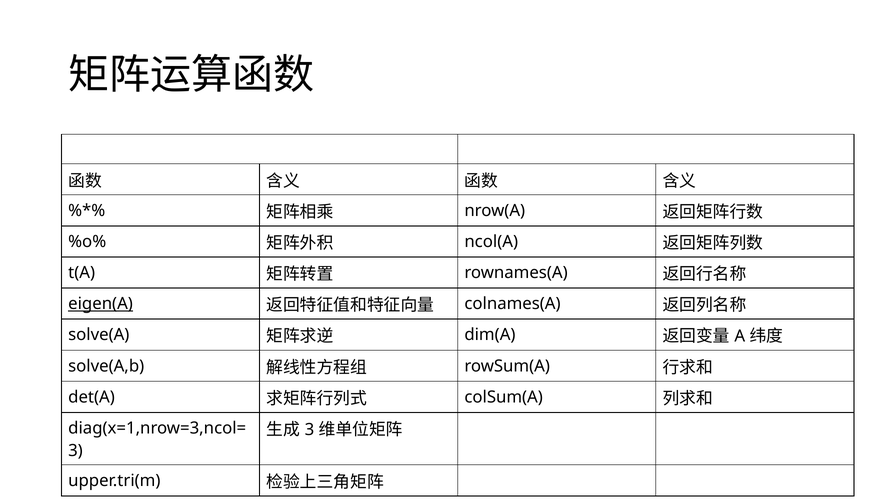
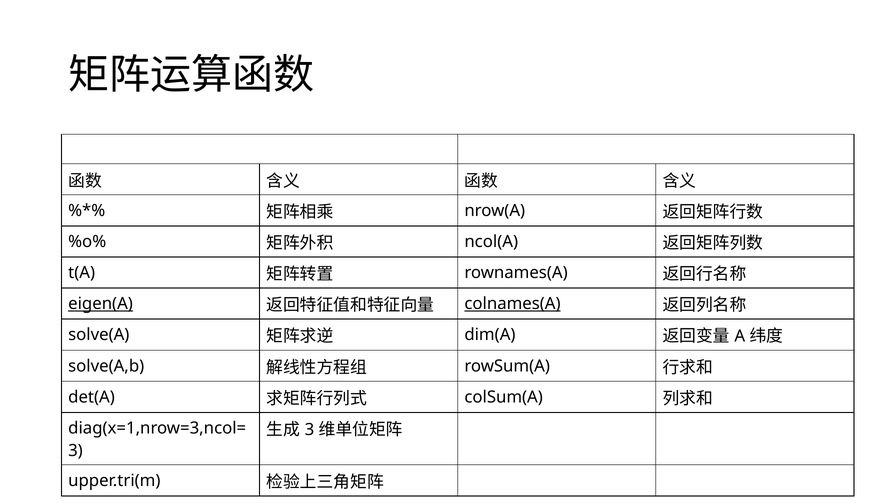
colnames(A underline: none -> present
